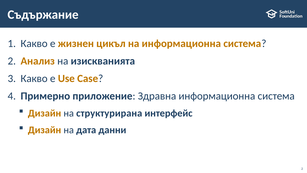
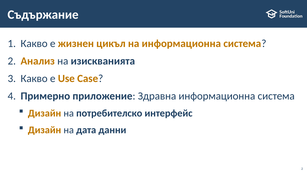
структурирана: структурирана -> потребителско
